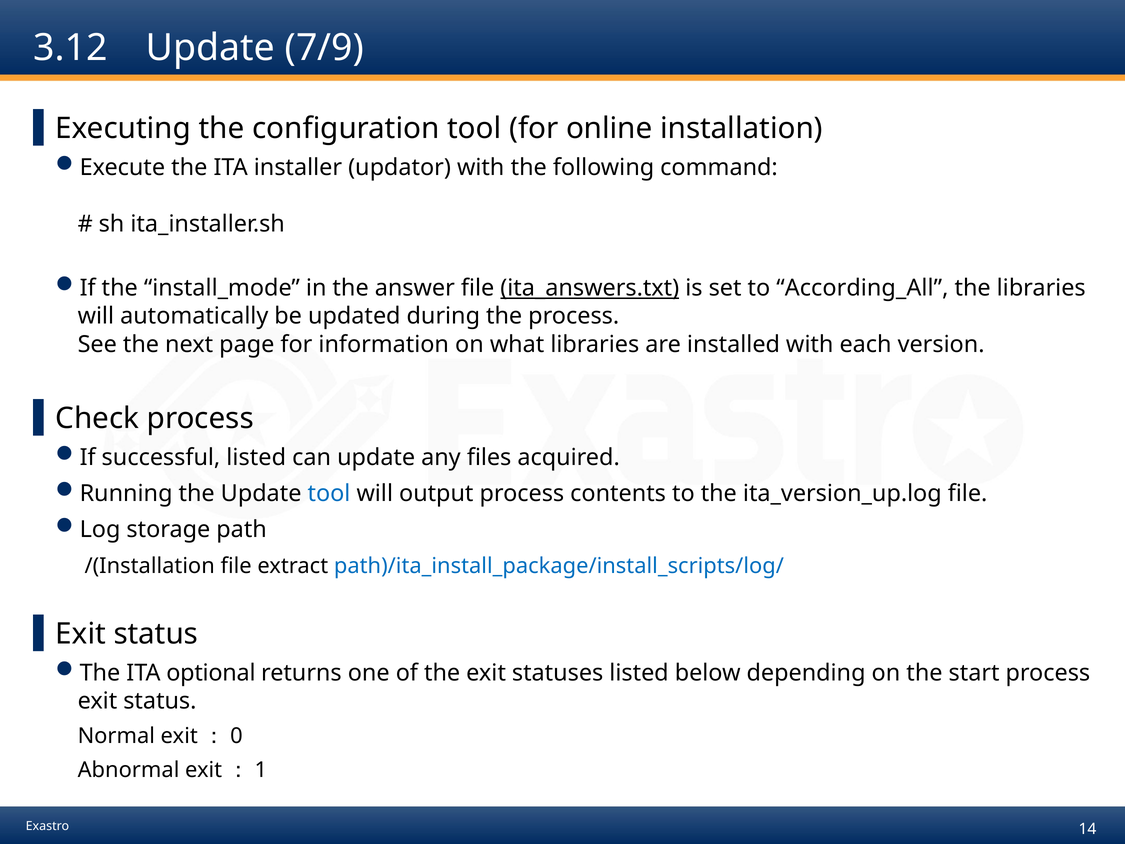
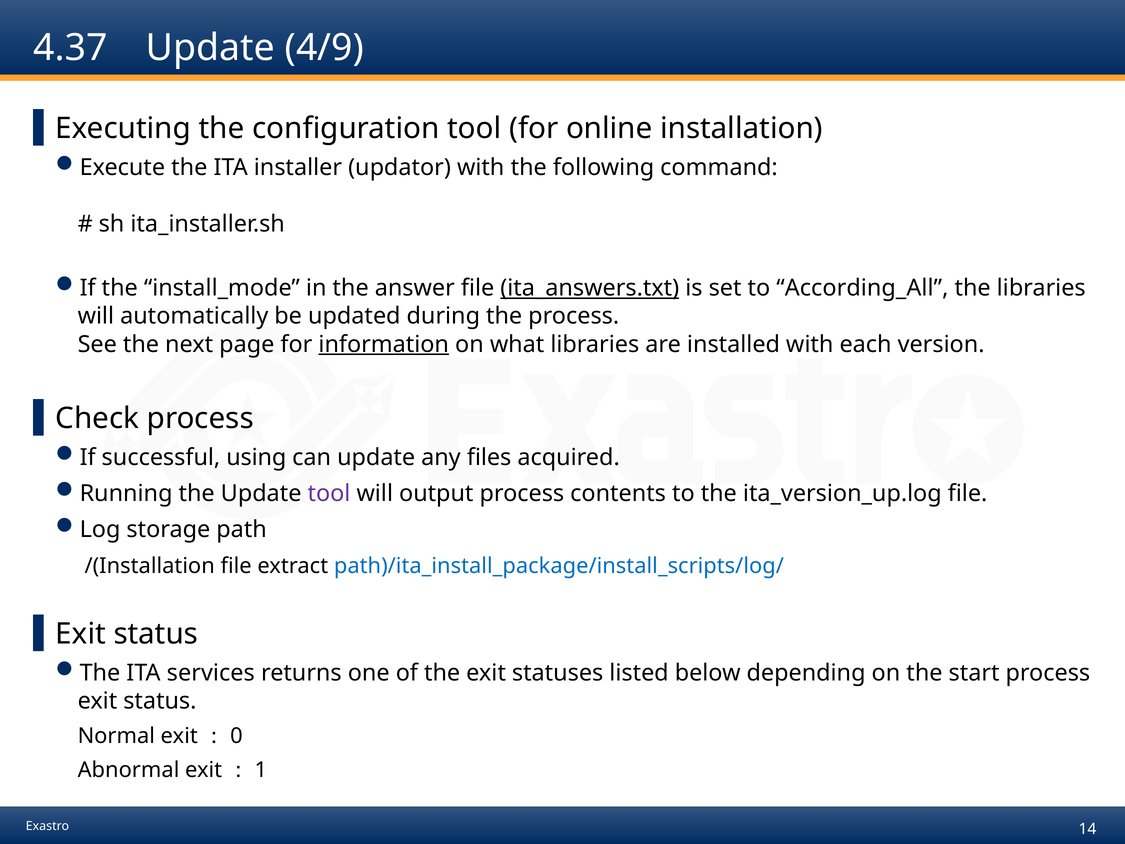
3.12: 3.12 -> 4.37
7/9: 7/9 -> 4/9
information underline: none -> present
successful listed: listed -> using
tool at (329, 494) colour: blue -> purple
optional: optional -> services
